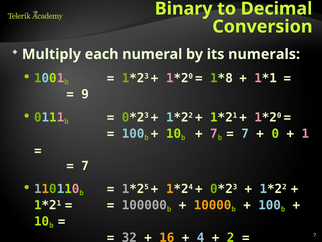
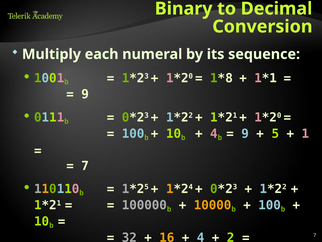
numerals: numerals -> sequence
7 at (214, 133): 7 -> 4
7 at (245, 133): 7 -> 9
0: 0 -> 5
